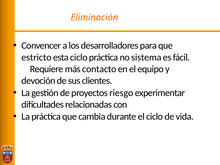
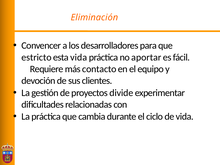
esta ciclo: ciclo -> vida
sistema: sistema -> aportar
riesgo: riesgo -> divide
